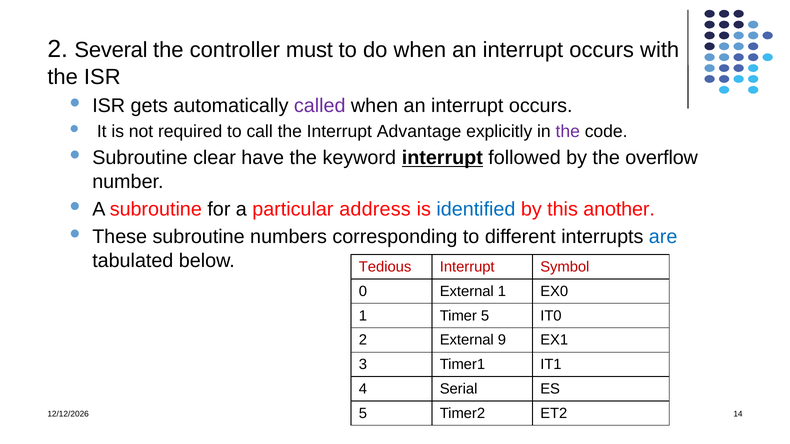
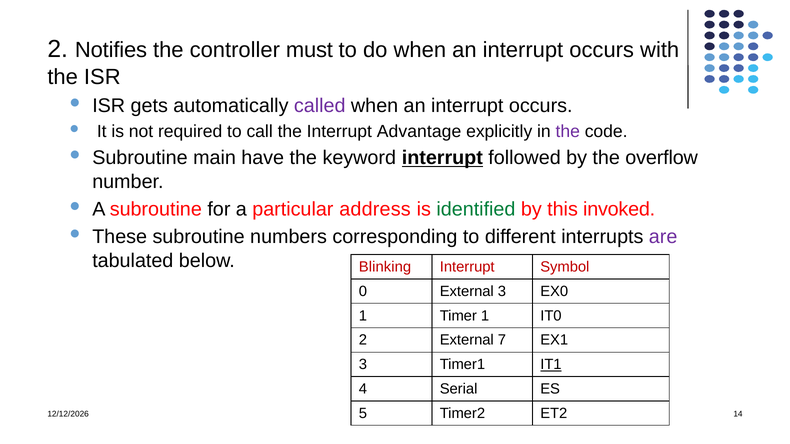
Several: Several -> Notifies
clear: clear -> main
identified colour: blue -> green
another: another -> invoked
are colour: blue -> purple
Tedious: Tedious -> Blinking
External 1: 1 -> 3
Timer 5: 5 -> 1
9: 9 -> 7
IT1 underline: none -> present
